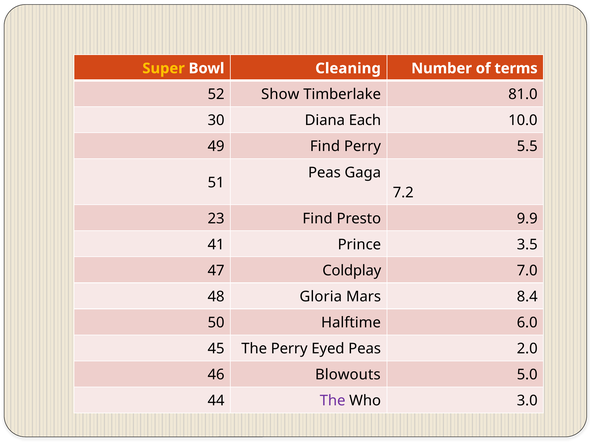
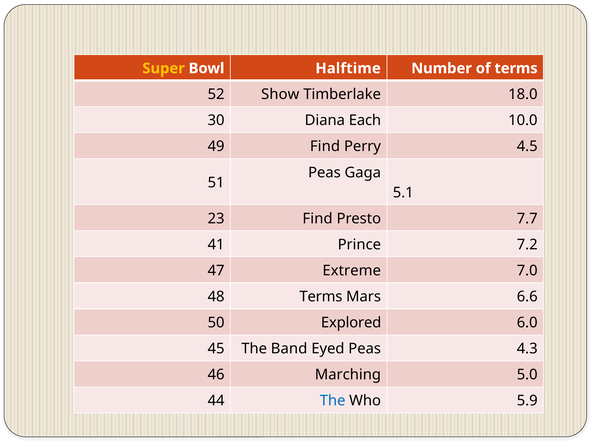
Cleaning: Cleaning -> Halftime
81.0: 81.0 -> 18.0
5.5: 5.5 -> 4.5
7.2: 7.2 -> 5.1
9.9: 9.9 -> 7.7
3.5: 3.5 -> 7.2
Coldplay: Coldplay -> Extreme
48 Gloria: Gloria -> Terms
8.4: 8.4 -> 6.6
Halftime: Halftime -> Explored
The Perry: Perry -> Band
2.0: 2.0 -> 4.3
Blowouts: Blowouts -> Marching
The at (333, 401) colour: purple -> blue
3.0: 3.0 -> 5.9
